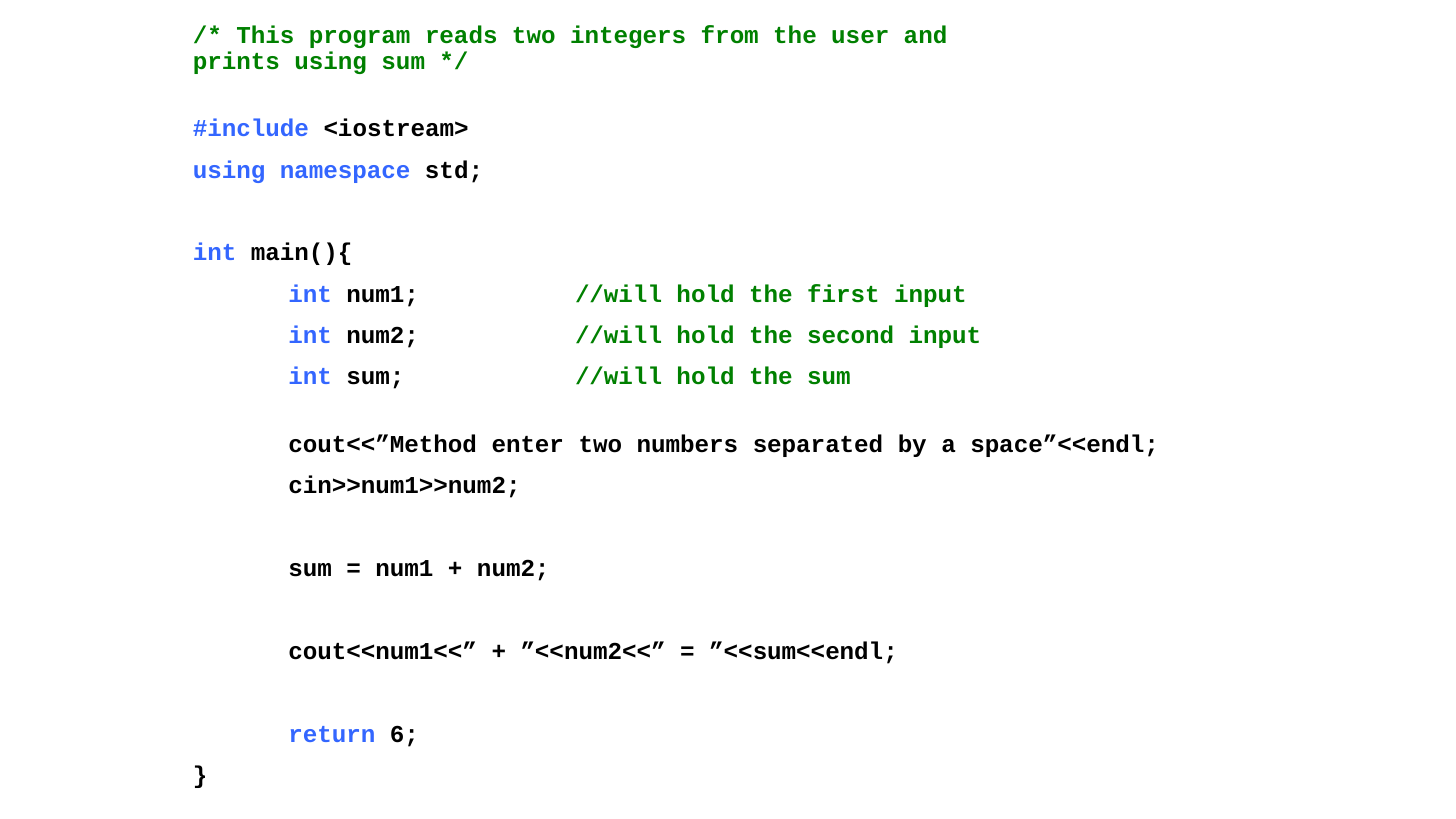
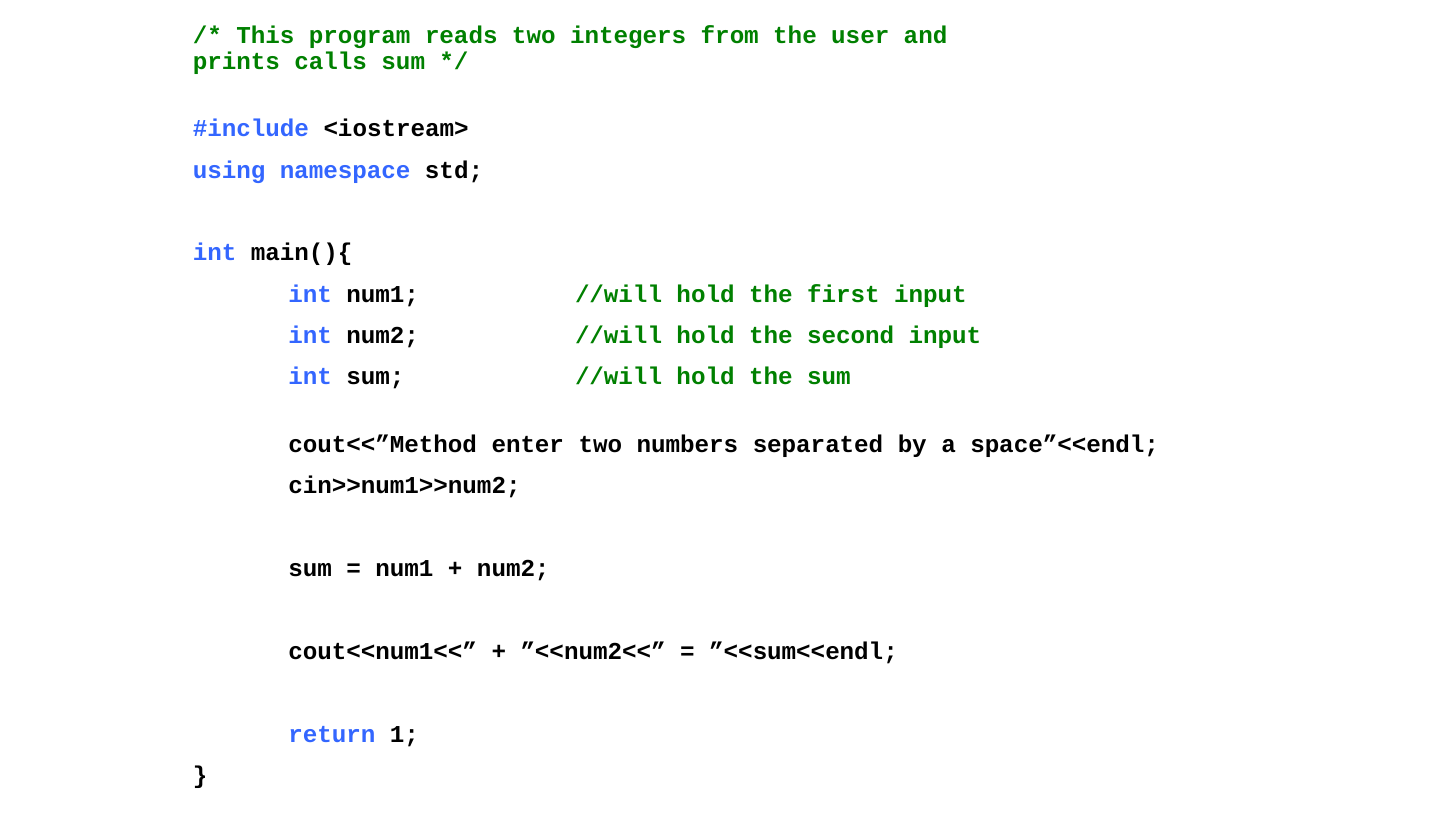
prints using: using -> calls
6: 6 -> 1
